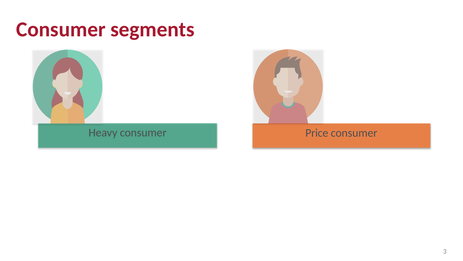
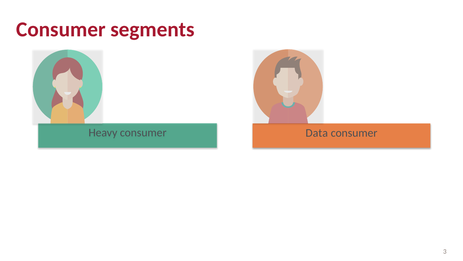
Price: Price -> Data
